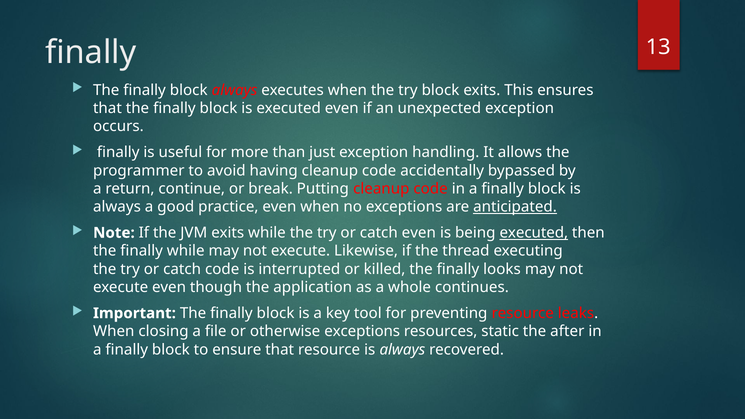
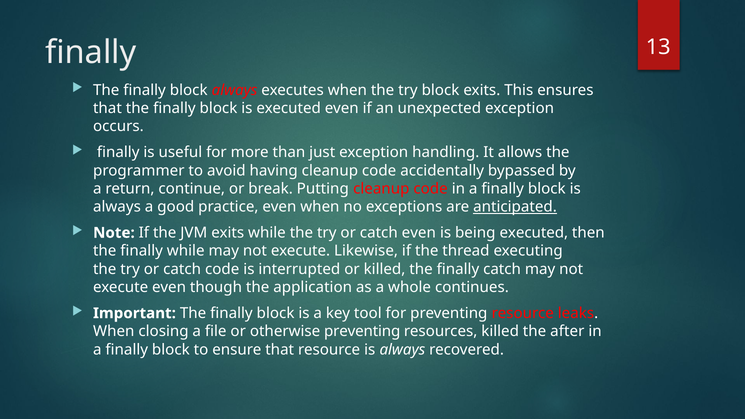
executed at (534, 233) underline: present -> none
finally looks: looks -> catch
otherwise exceptions: exceptions -> preventing
resources static: static -> killed
